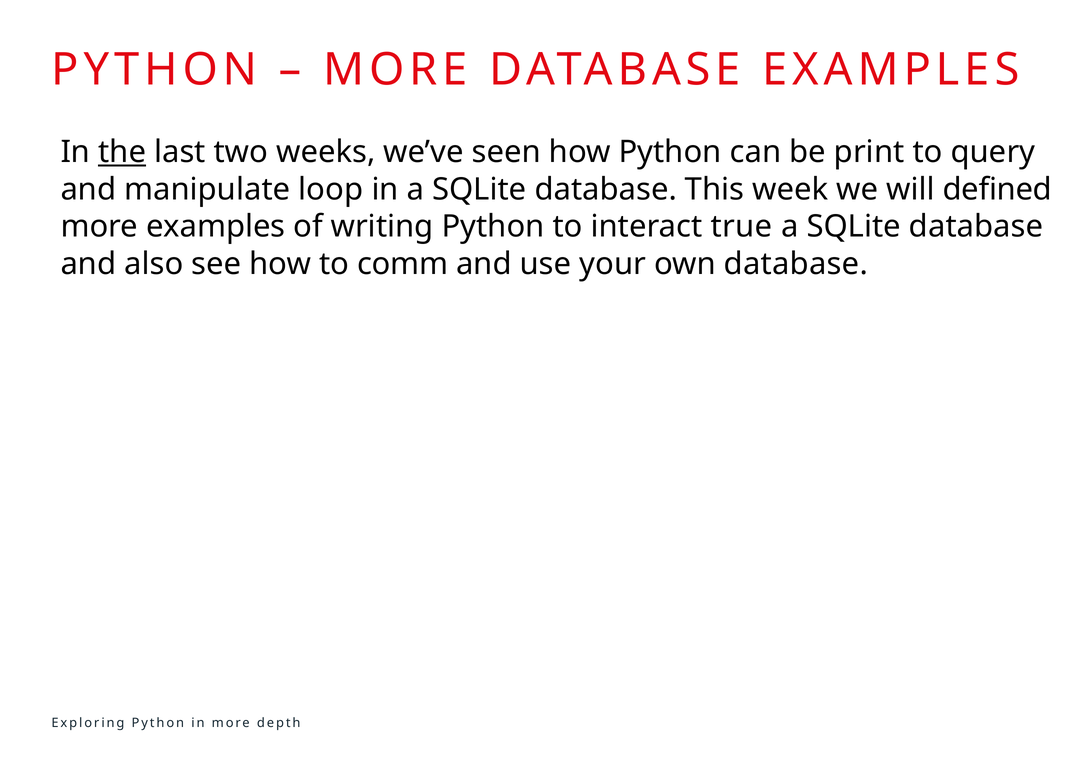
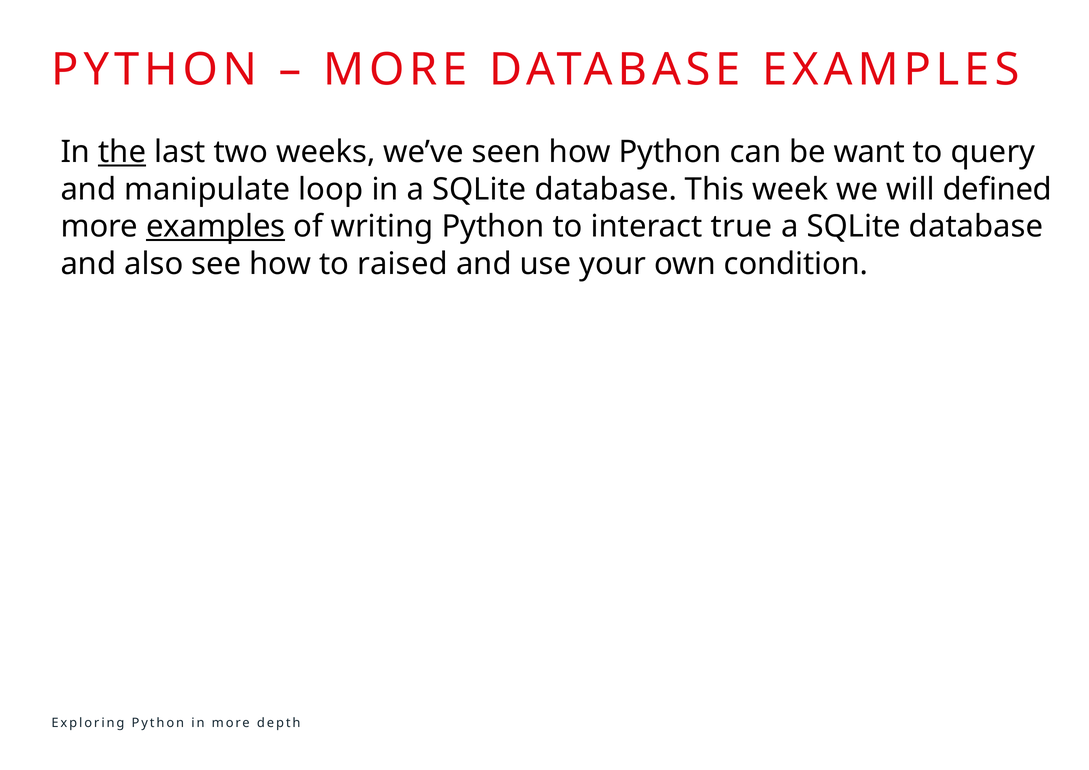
print: print -> want
examples at (216, 227) underline: none -> present
comm: comm -> raised
own database: database -> condition
